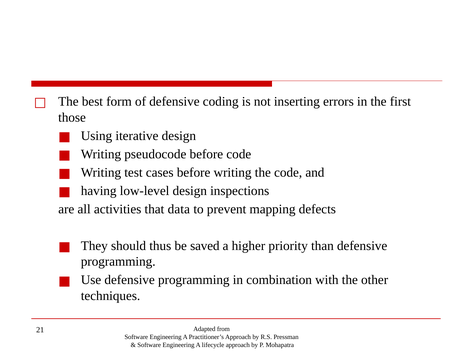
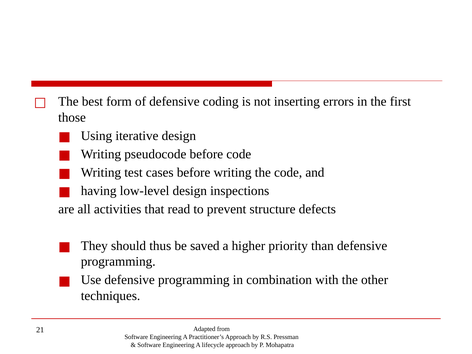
data: data -> read
mapping: mapping -> structure
